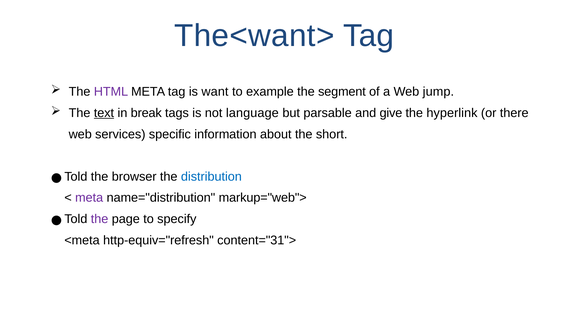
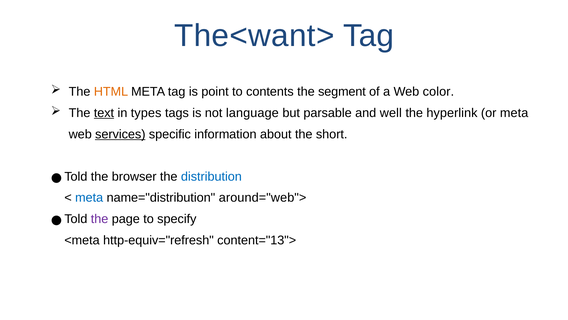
HTML colour: purple -> orange
want: want -> point
example: example -> contents
jump: jump -> color
break: break -> types
give: give -> well
or there: there -> meta
services underline: none -> present
meta at (89, 198) colour: purple -> blue
markup="web">: markup="web"> -> around="web">
content="31">: content="31"> -> content="13">
